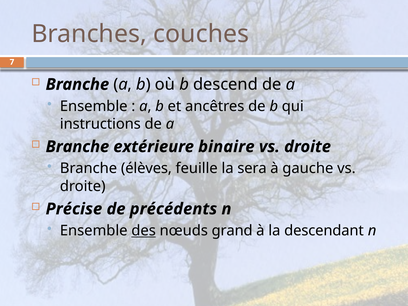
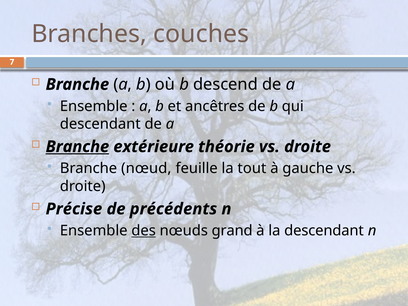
instructions at (100, 124): instructions -> descendant
Branche at (77, 147) underline: none -> present
binaire: binaire -> théorie
élèves: élèves -> nœud
sera: sera -> tout
